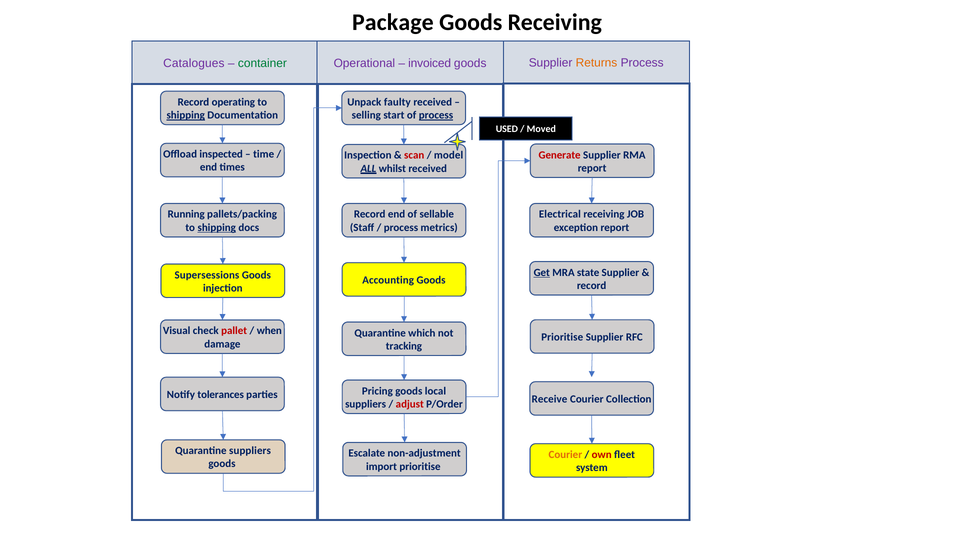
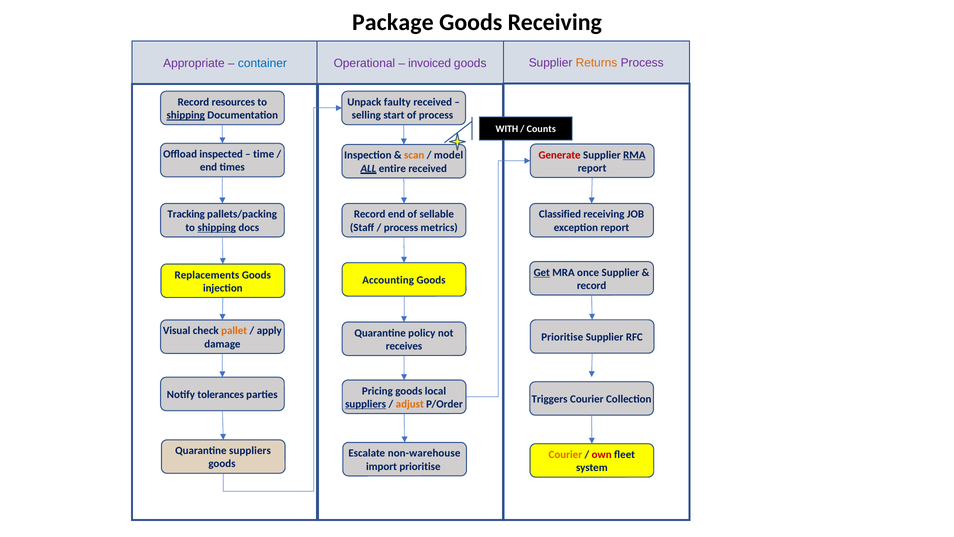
Catalogues: Catalogues -> Appropriate
container colour: green -> blue
operating: operating -> resources
process at (436, 115) underline: present -> none
USED: USED -> WITH
Moved: Moved -> Counts
RMA underline: none -> present
scan colour: red -> orange
whilst: whilst -> entire
Running: Running -> Tracking
Electrical: Electrical -> Classified
state: state -> once
Supersessions: Supersessions -> Replacements
pallet colour: red -> orange
when: when -> apply
which: which -> policy
tracking: tracking -> receives
Receive: Receive -> Triggers
suppliers at (366, 404) underline: none -> present
adjust colour: red -> orange
non-adjustment: non-adjustment -> non-warehouse
